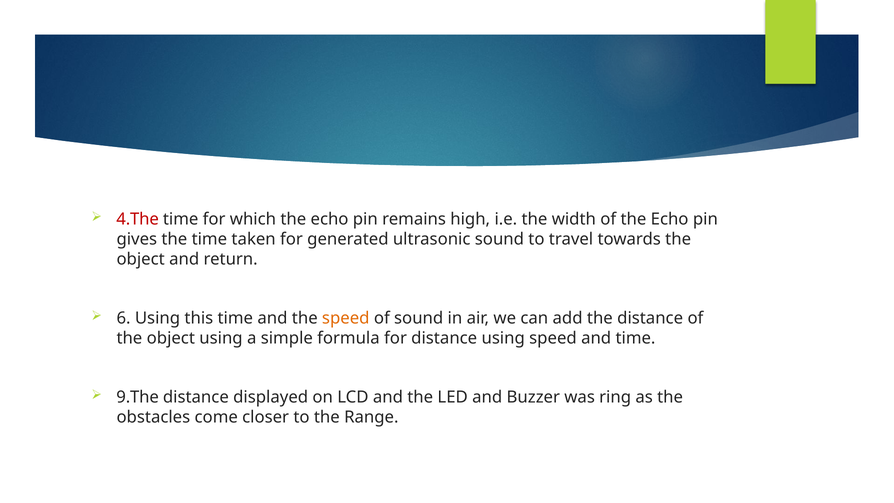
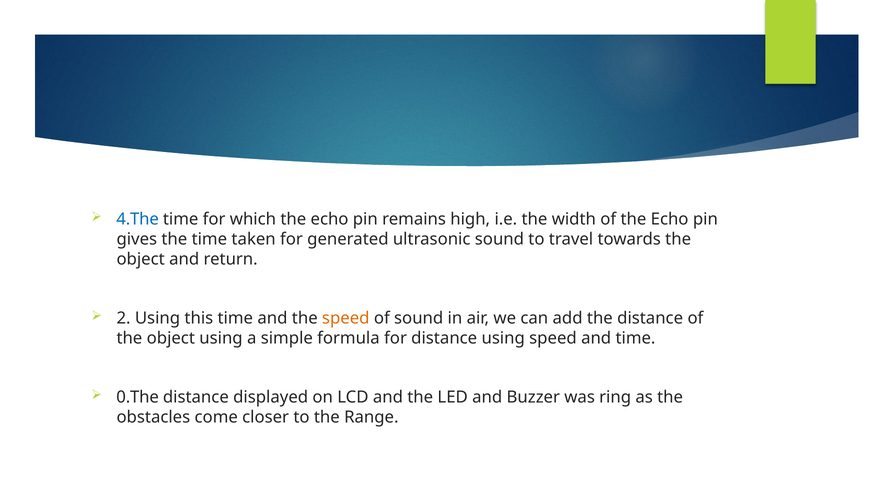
4.The colour: red -> blue
6: 6 -> 2
9.The: 9.The -> 0.The
